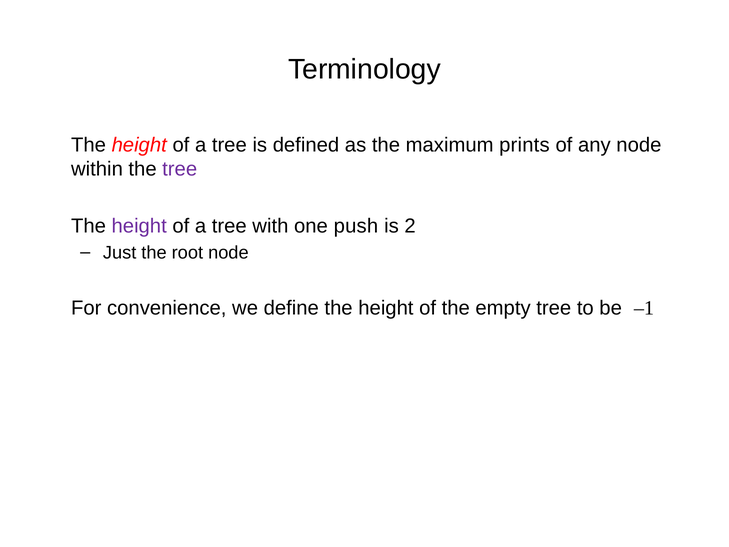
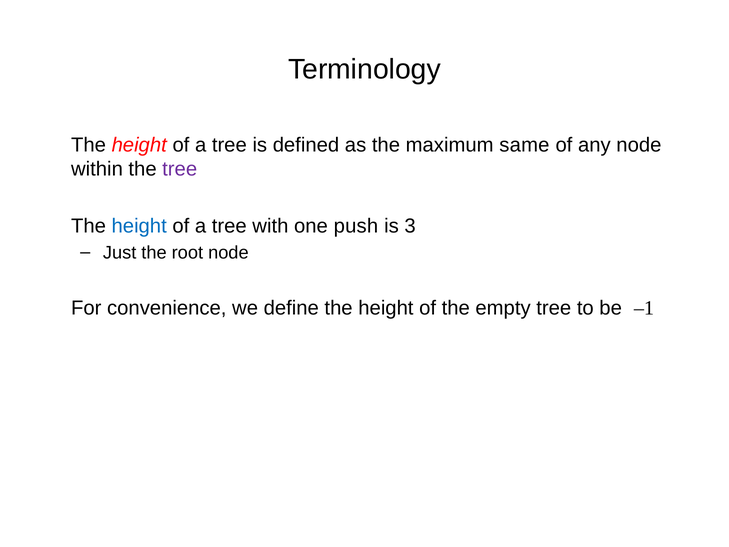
prints: prints -> same
height at (139, 226) colour: purple -> blue
2: 2 -> 3
